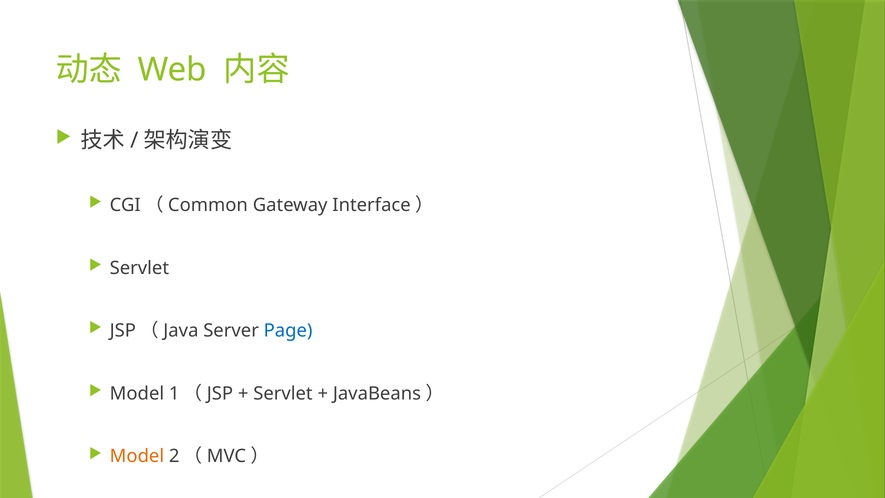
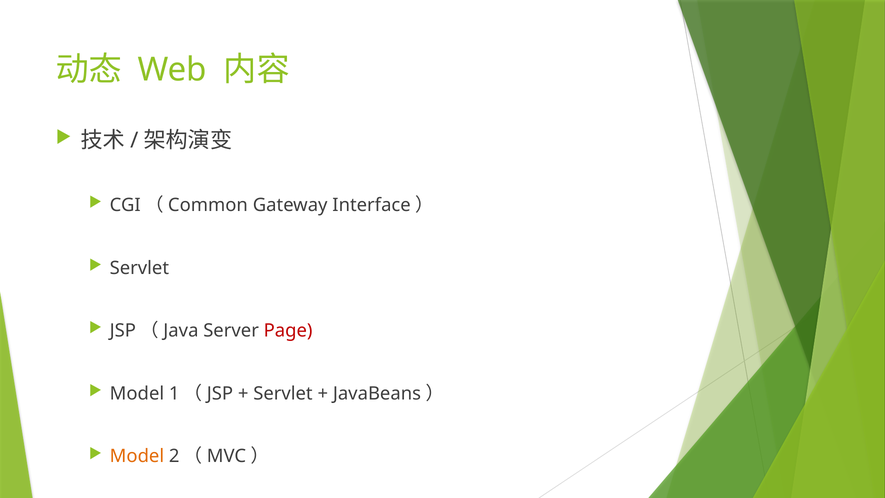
Page colour: blue -> red
